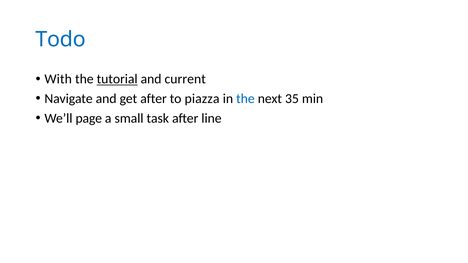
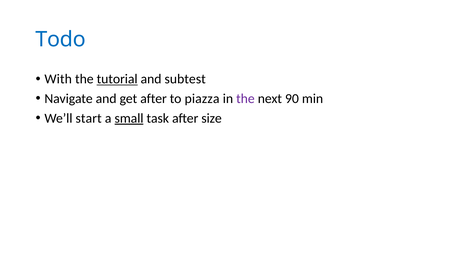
current: current -> subtest
the at (245, 99) colour: blue -> purple
35: 35 -> 90
page: page -> start
small underline: none -> present
line: line -> size
